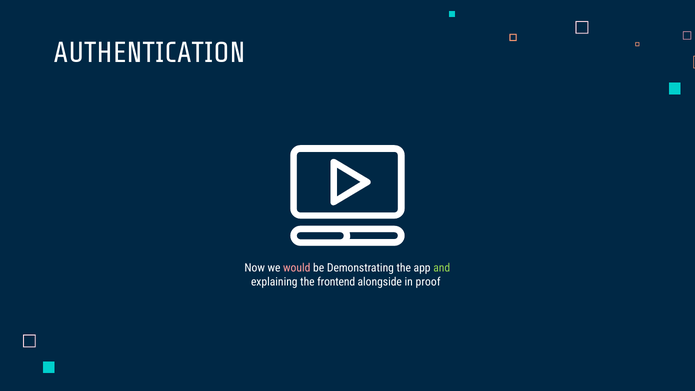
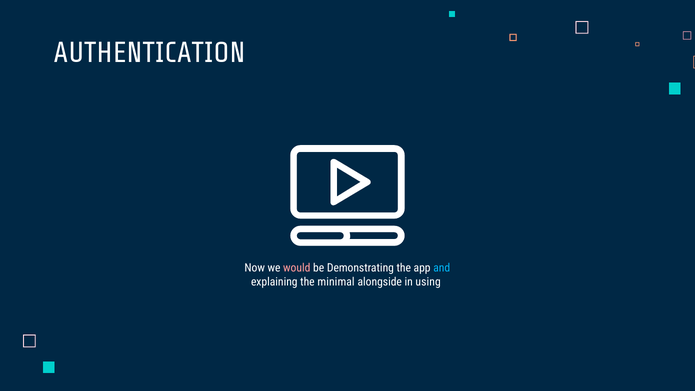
and colour: light green -> light blue
frontend: frontend -> minimal
proof: proof -> using
